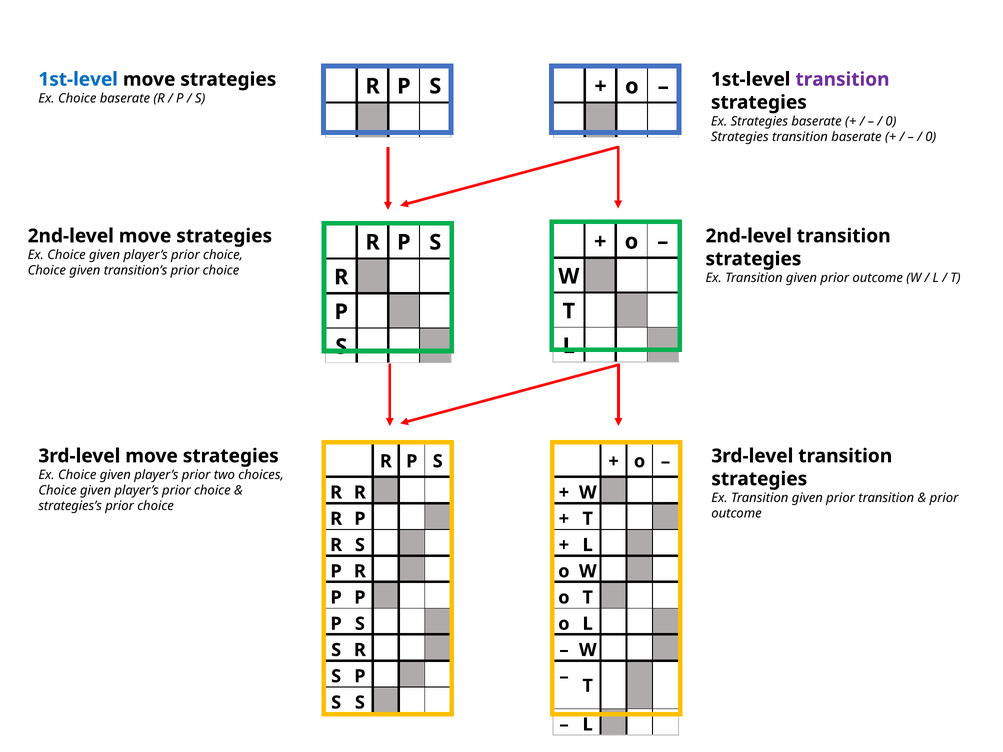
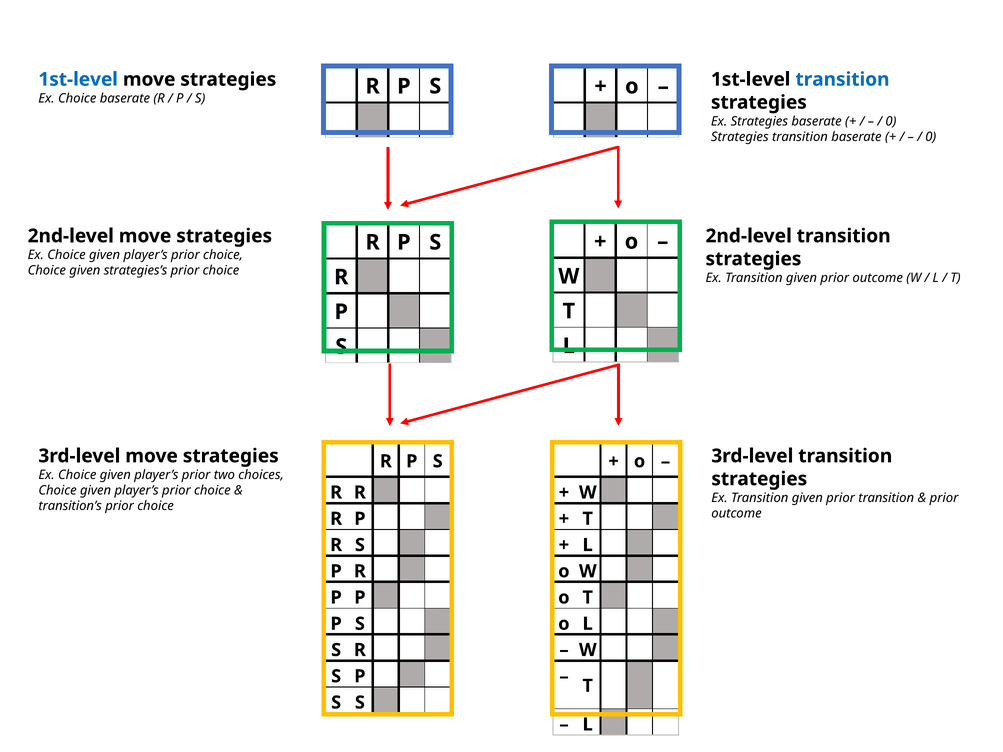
transition at (842, 79) colour: purple -> blue
transition’s: transition’s -> strategies’s
strategies’s: strategies’s -> transition’s
